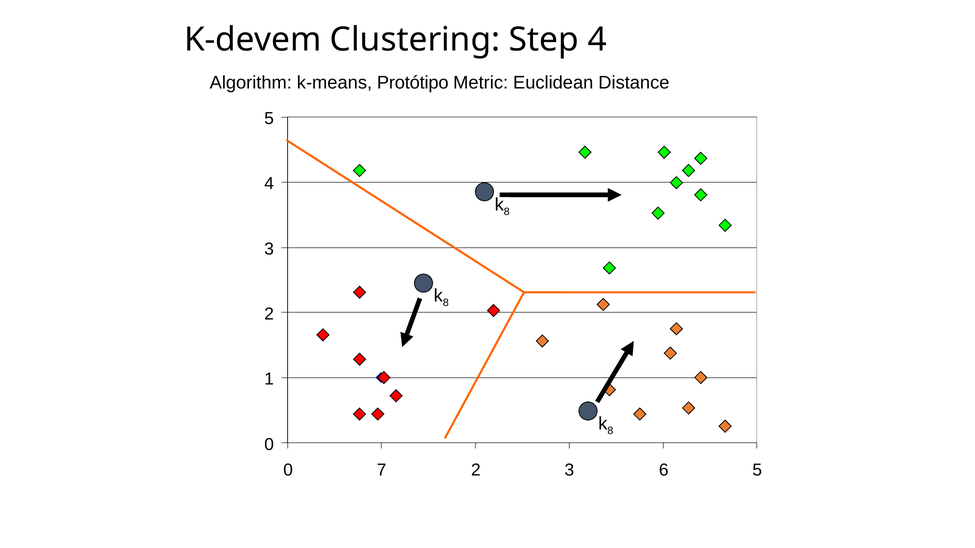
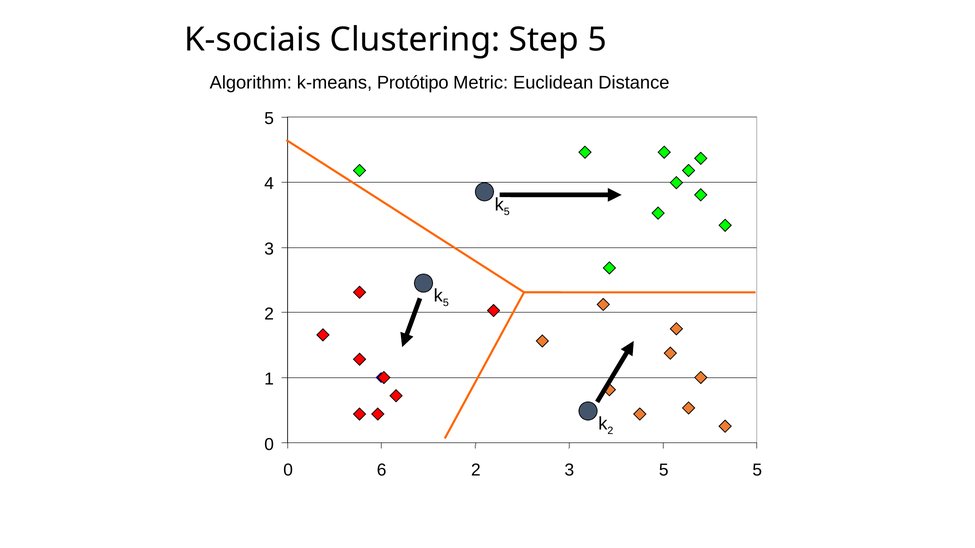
K-devem: K-devem -> K-sociais
Step 4: 4 -> 5
8 at (507, 212): 8 -> 5
8 at (446, 303): 8 -> 5
8 at (610, 431): 8 -> 2
7: 7 -> 6
3 6: 6 -> 5
